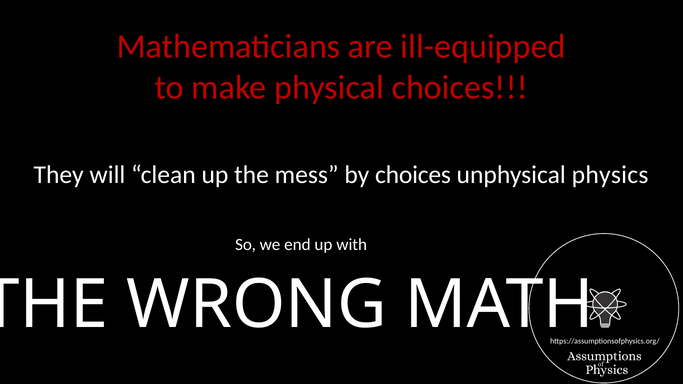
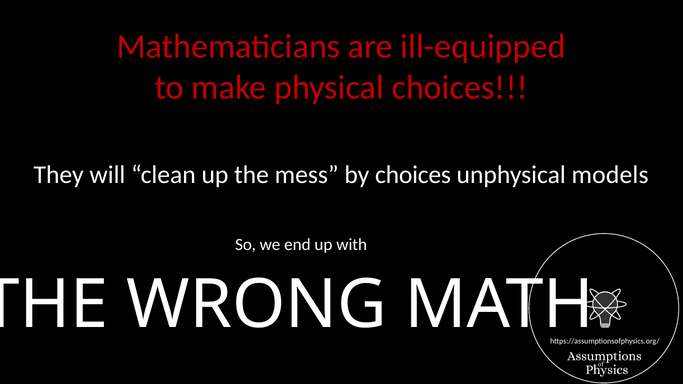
physics: physics -> models
